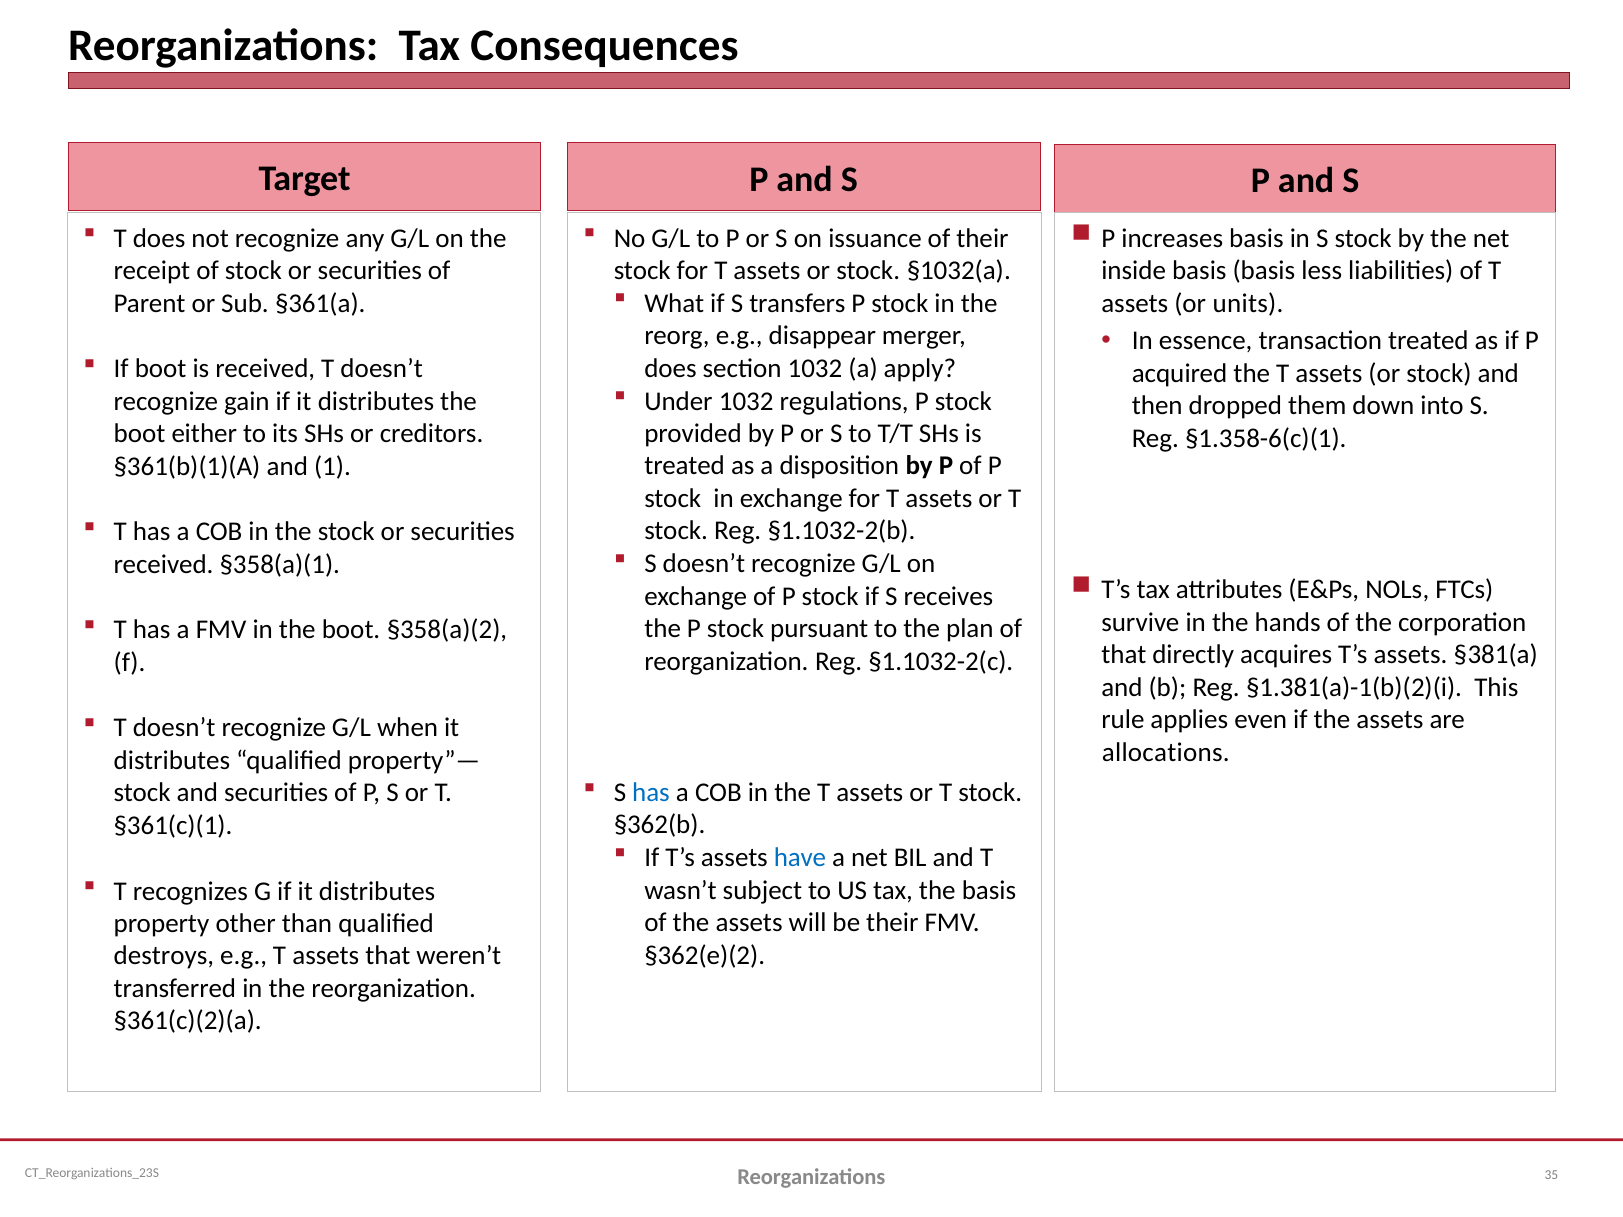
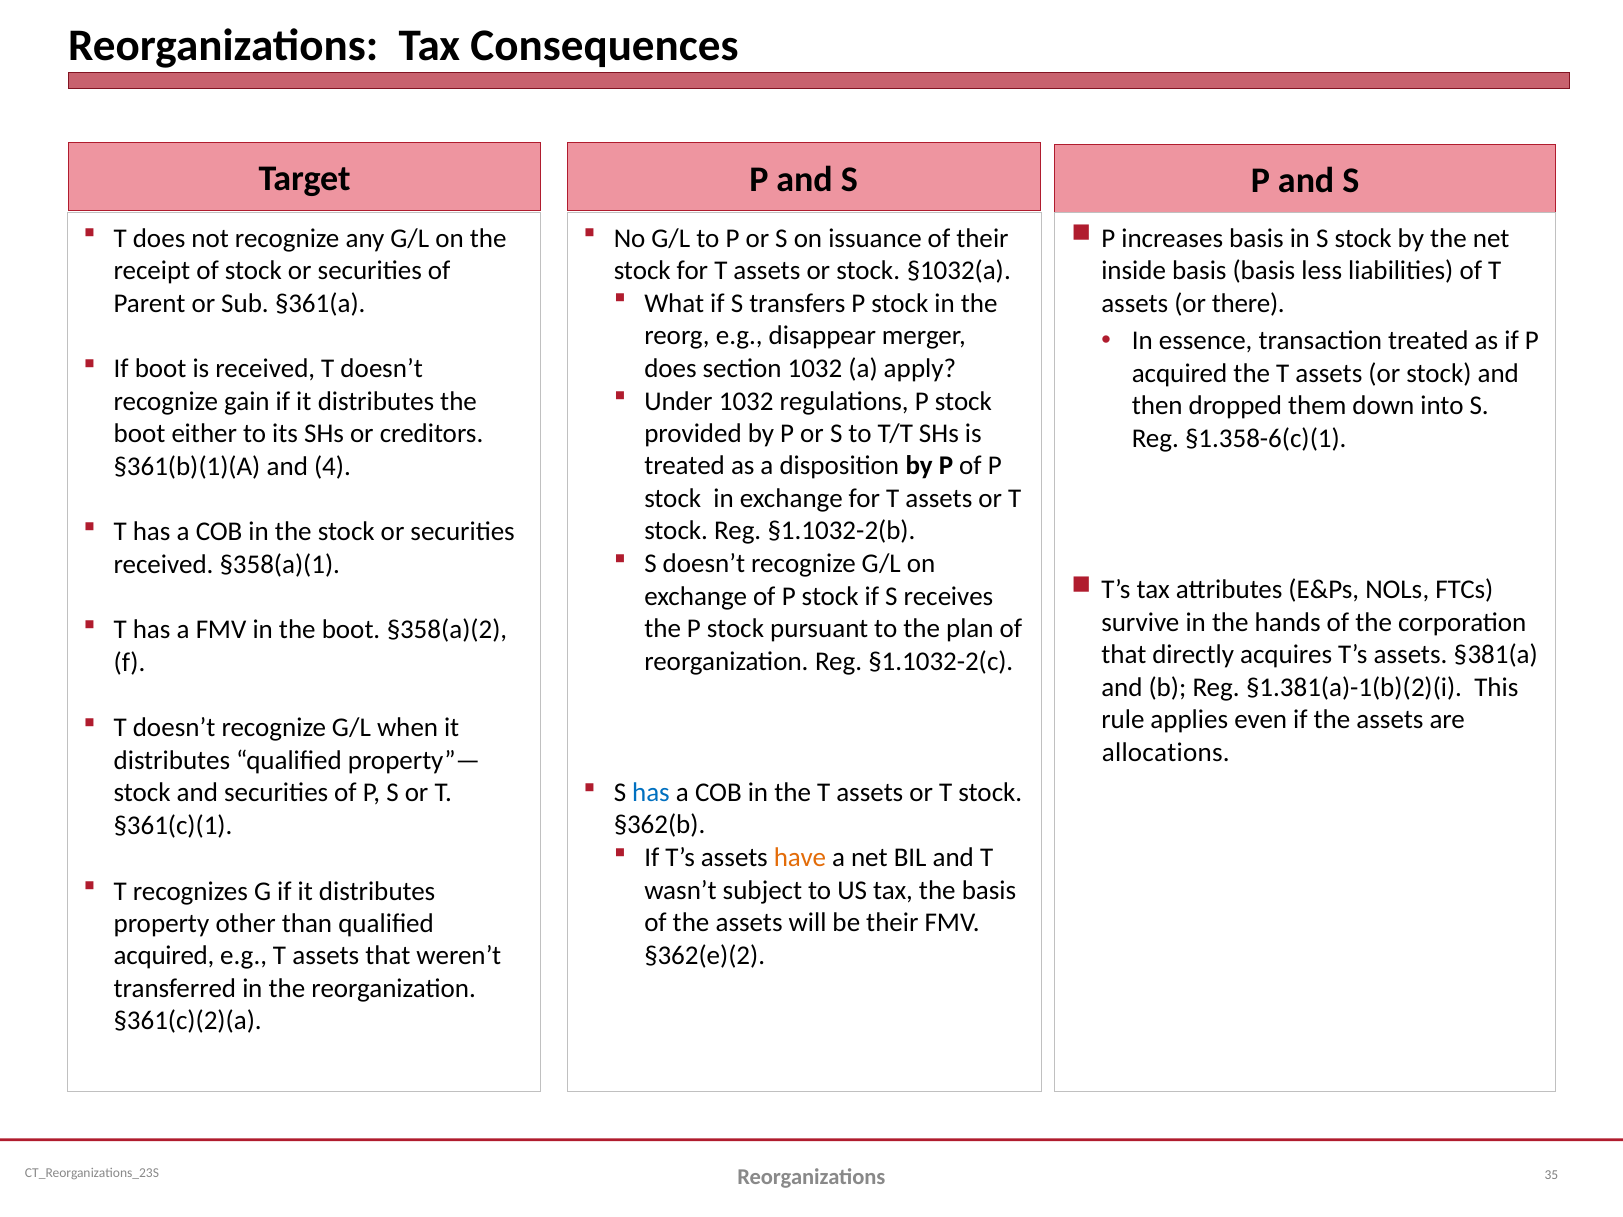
units: units -> there
1: 1 -> 4
have colour: blue -> orange
destroys at (164, 956): destroys -> acquired
